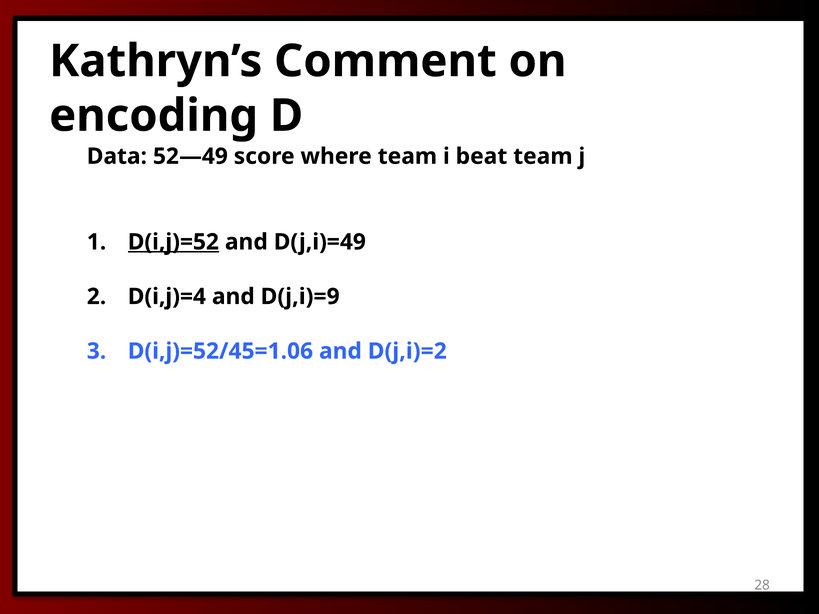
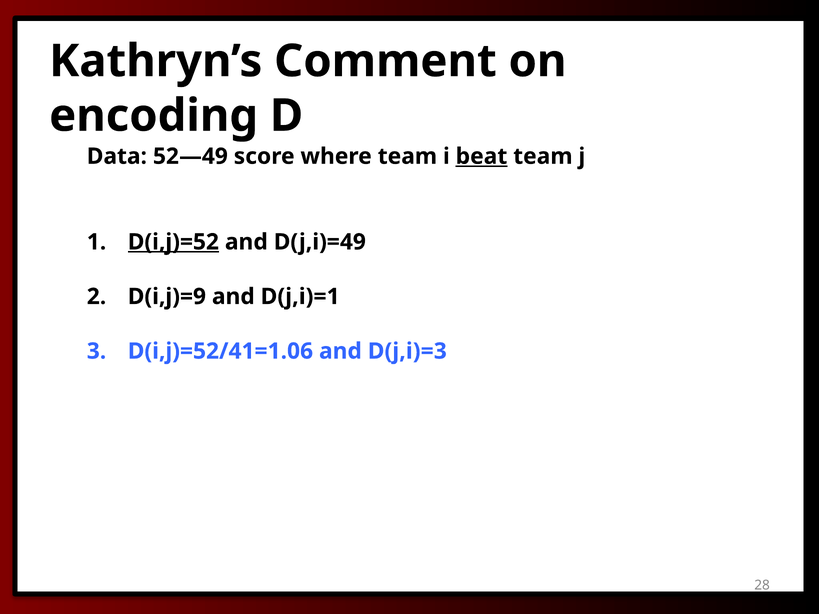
beat underline: none -> present
D(i,j)=4: D(i,j)=4 -> D(i,j)=9
D(j,i)=9: D(j,i)=9 -> D(j,i)=1
D(i,j)=52/45=1.06: D(i,j)=52/45=1.06 -> D(i,j)=52/41=1.06
D(j,i)=2: D(j,i)=2 -> D(j,i)=3
